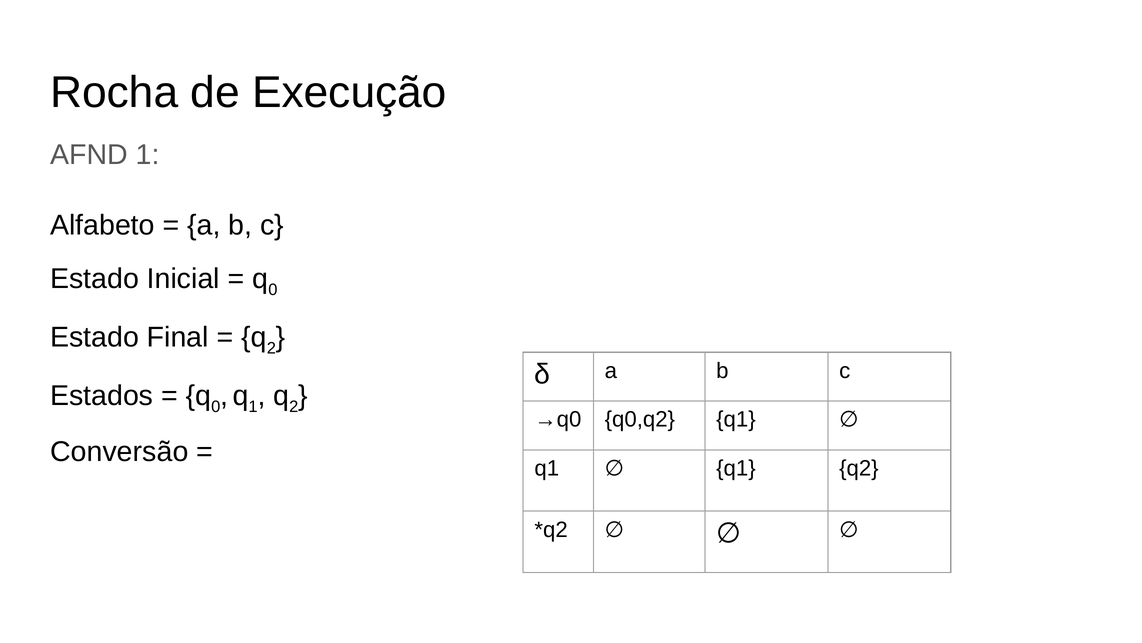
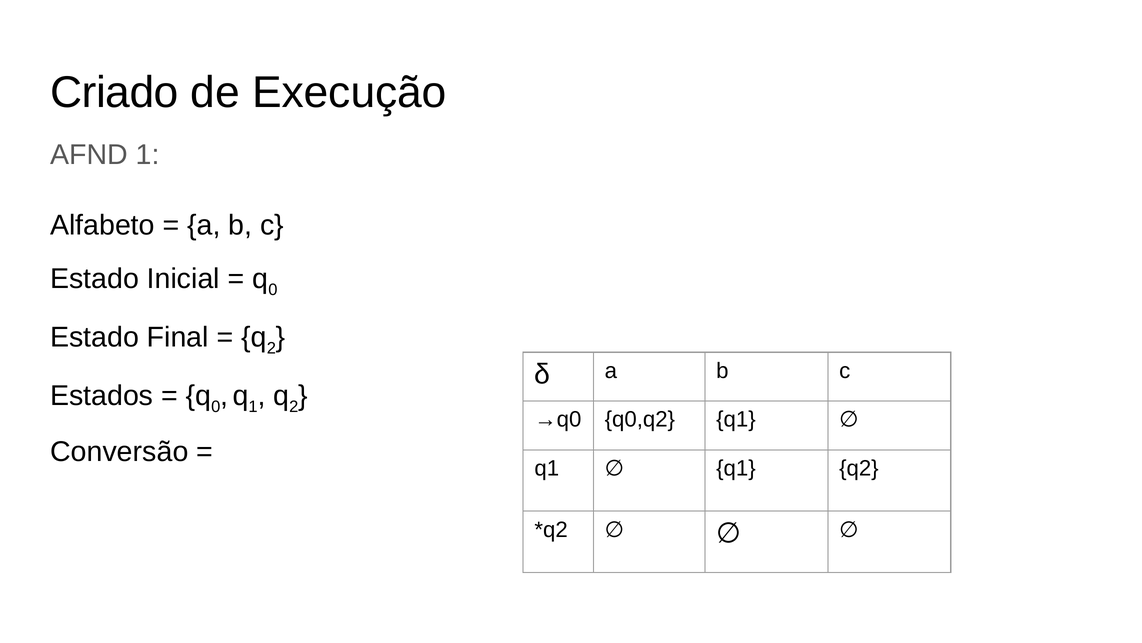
Rocha: Rocha -> Criado
